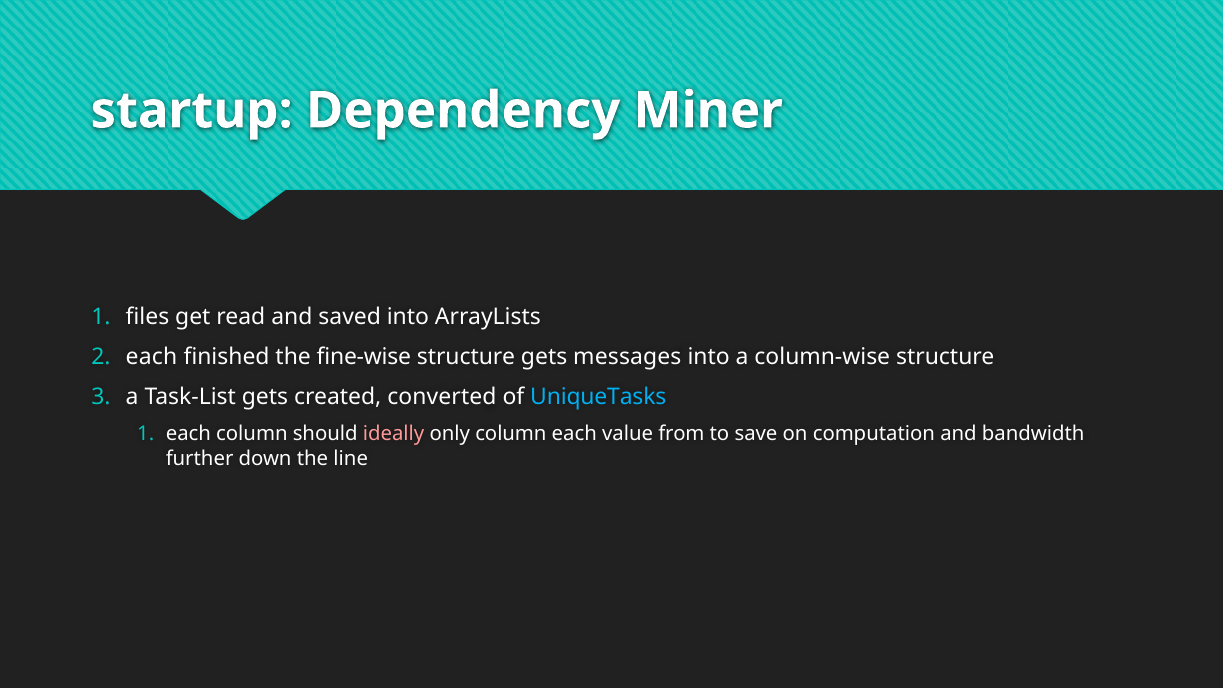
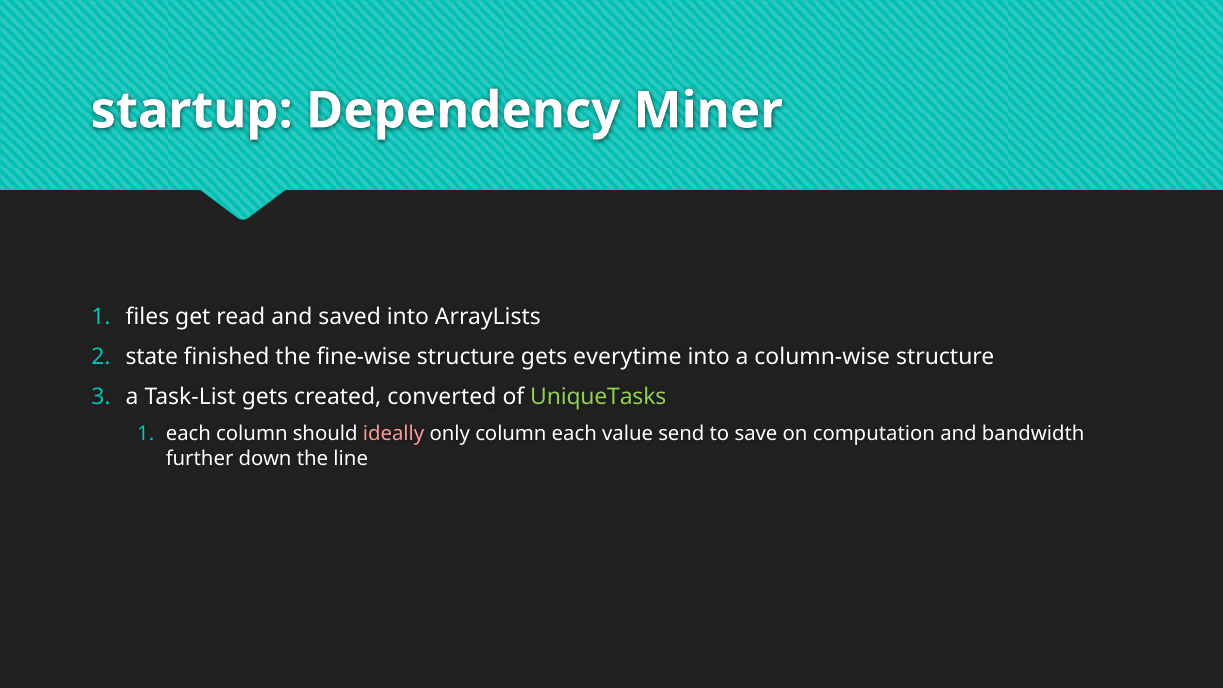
each at (152, 357): each -> state
messages: messages -> everytime
UniqueTasks colour: light blue -> light green
from: from -> send
